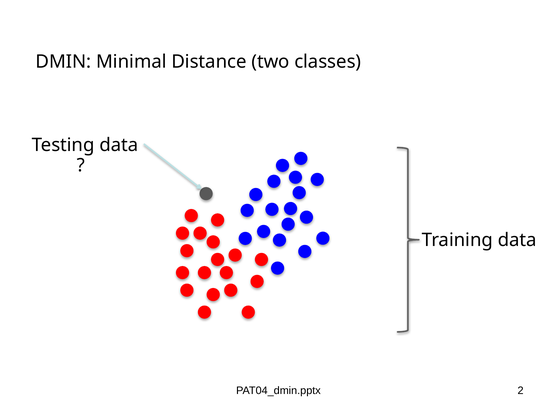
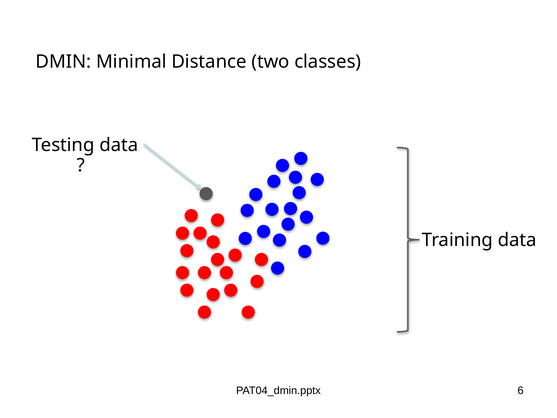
2: 2 -> 6
